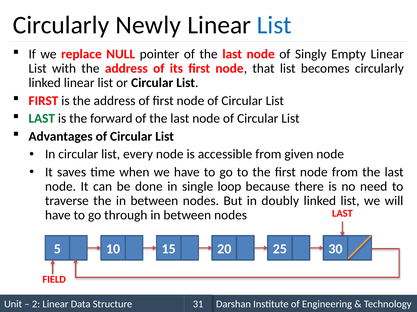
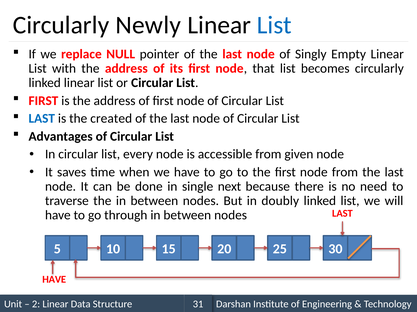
LAST at (42, 119) colour: green -> blue
forward: forward -> created
loop: loop -> next
FIELD at (54, 280): FIELD -> HAVE
